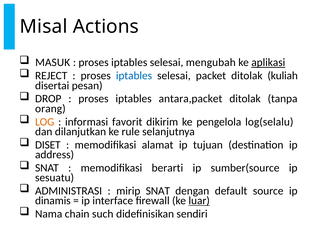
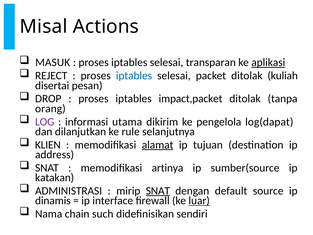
mengubah: mengubah -> transparan
antara,packet: antara,packet -> impact,packet
LOG colour: orange -> purple
favorit: favorit -> utama
log(selalu: log(selalu -> log(dapat
DISET: DISET -> KLIEN
alamat underline: none -> present
berarti: berarti -> artinya
sesuatu: sesuatu -> katakan
SNAT at (158, 191) underline: none -> present
